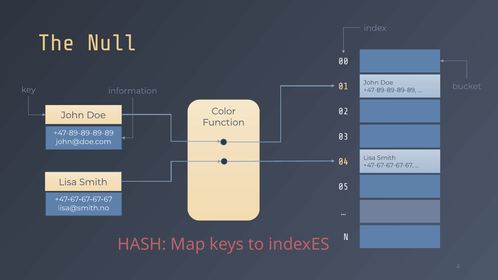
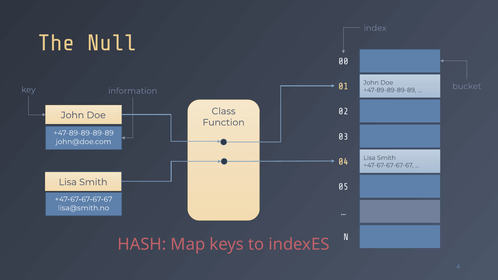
Color: Color -> Class
